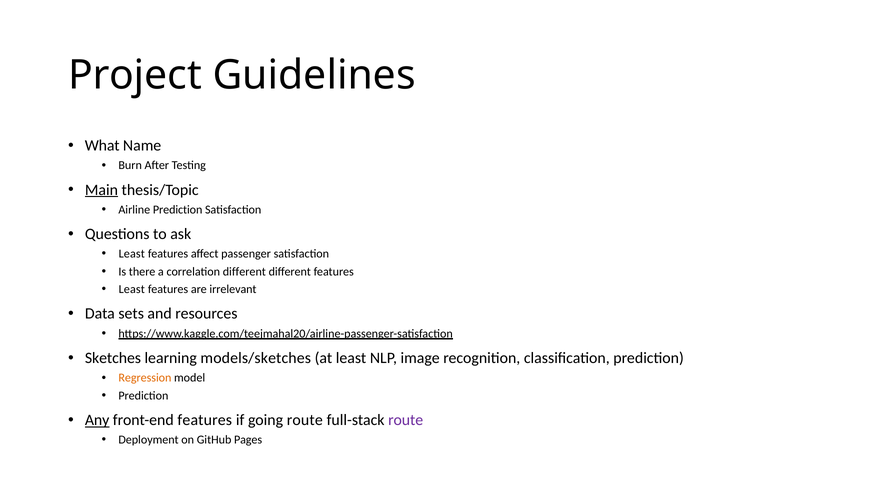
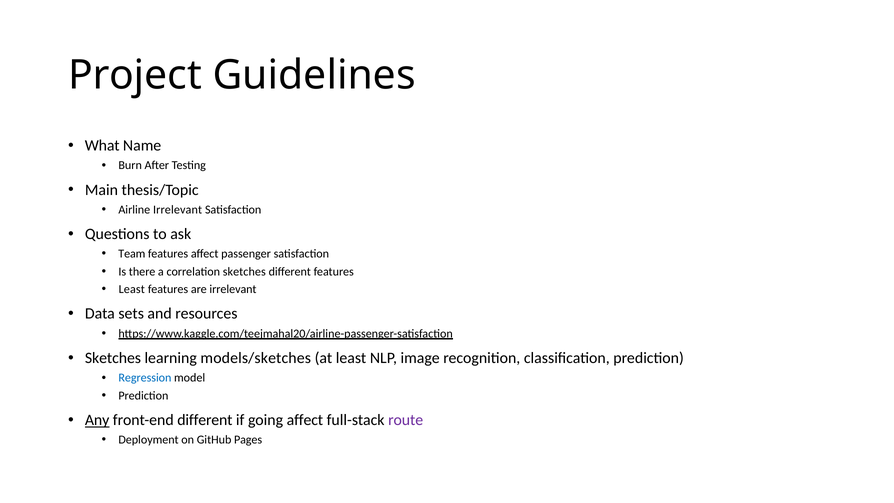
Main underline: present -> none
Airline Prediction: Prediction -> Irrelevant
Least at (132, 254): Least -> Team
correlation different: different -> sketches
Regression colour: orange -> blue
front-end features: features -> different
going route: route -> affect
